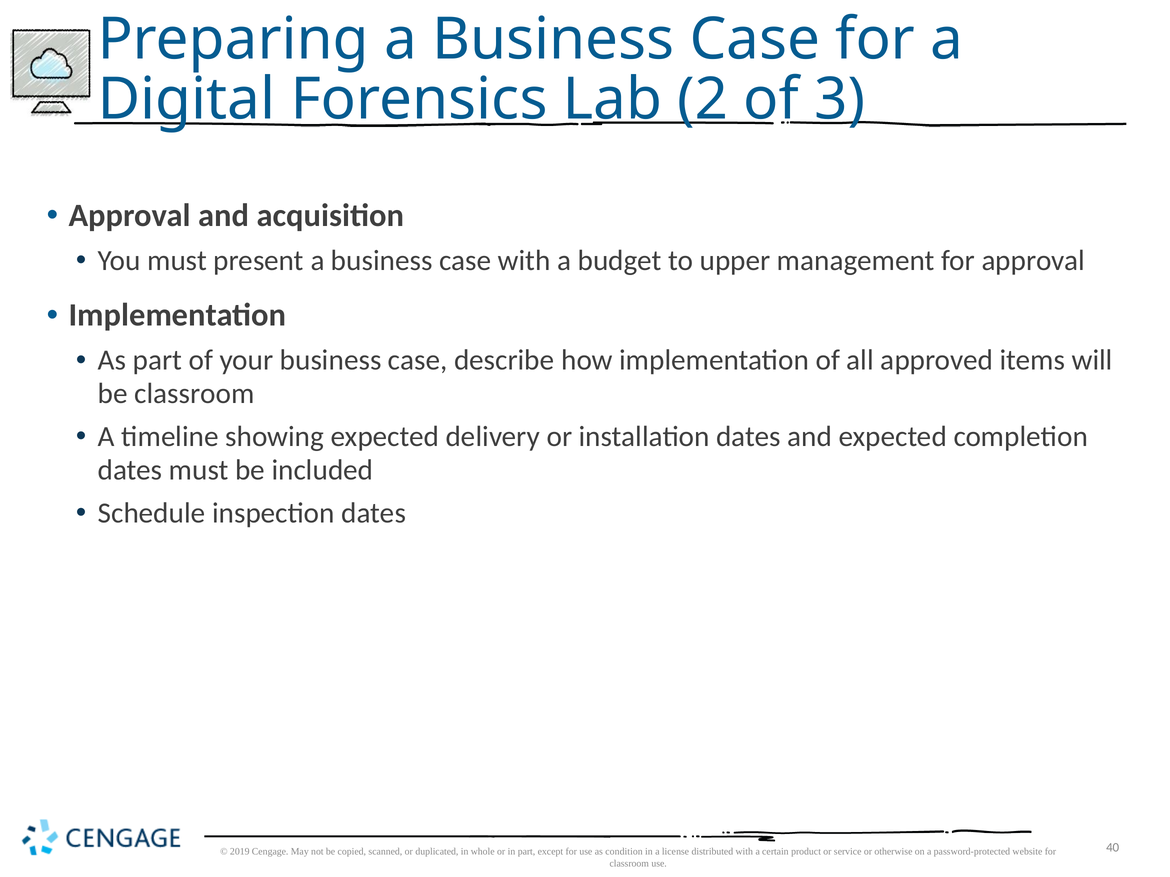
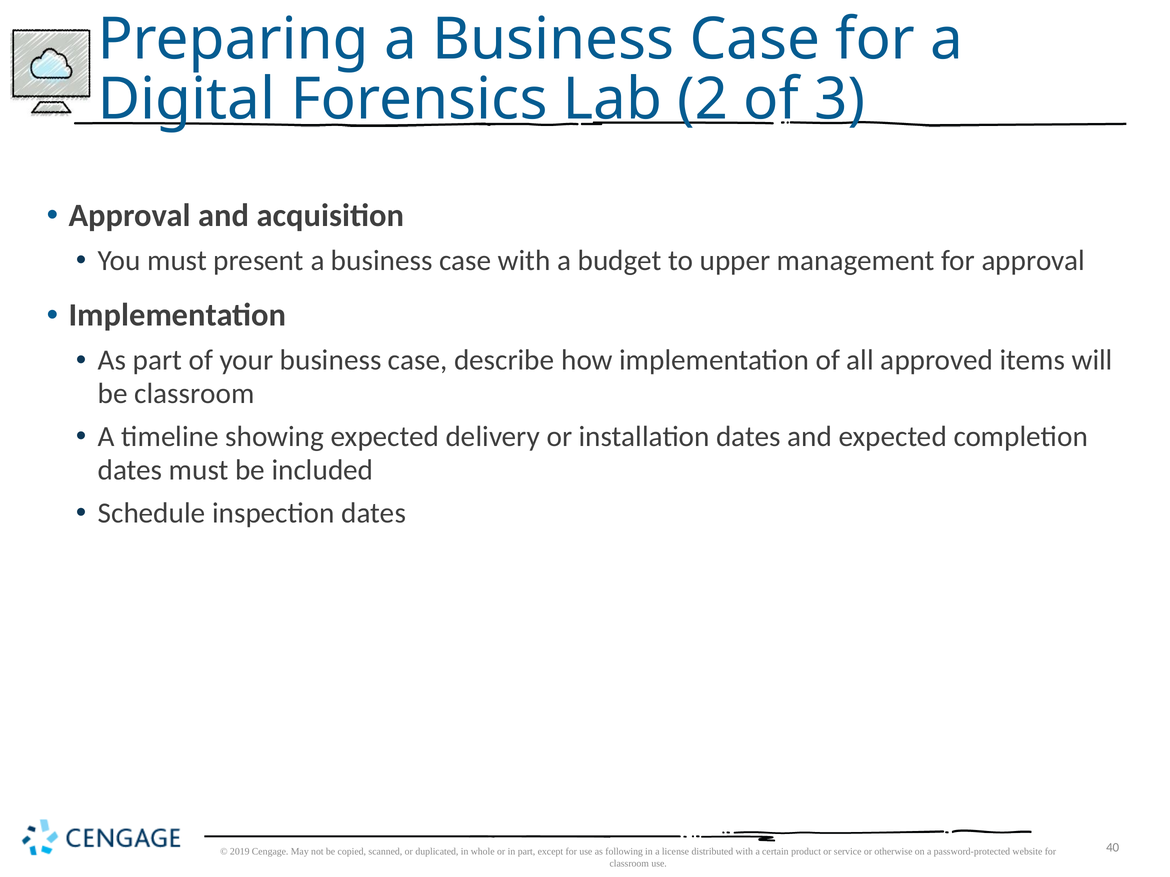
condition: condition -> following
